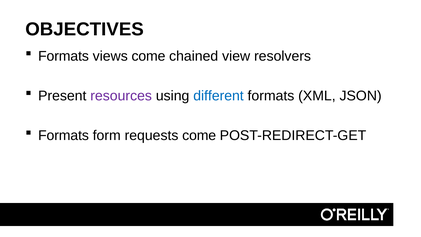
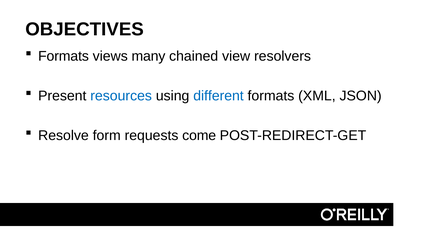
views come: come -> many
resources colour: purple -> blue
Formats at (64, 135): Formats -> Resolve
